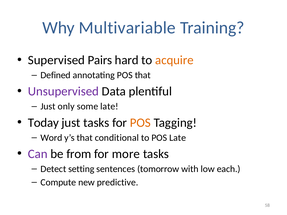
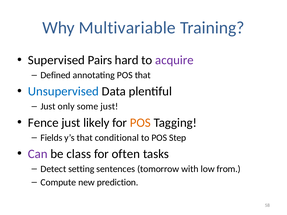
acquire colour: orange -> purple
Unsupervised colour: purple -> blue
some late: late -> just
Today: Today -> Fence
just tasks: tasks -> likely
Word: Word -> Fields
POS Late: Late -> Step
from: from -> class
more: more -> often
each: each -> from
predictive: predictive -> prediction
